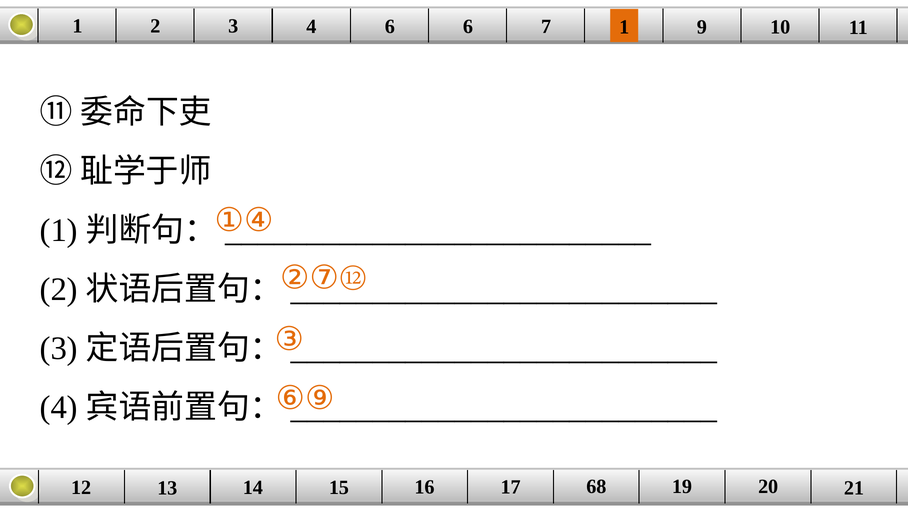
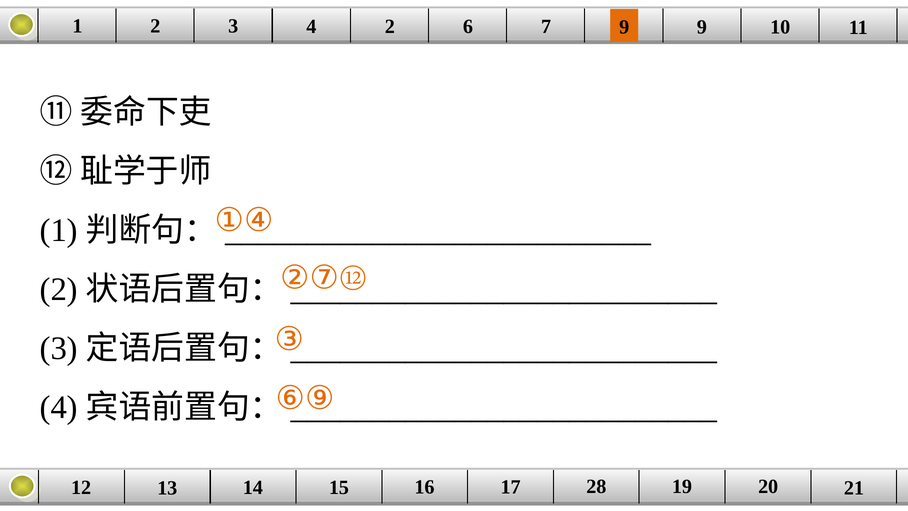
4 6: 6 -> 2
7 1: 1 -> 9
68: 68 -> 28
